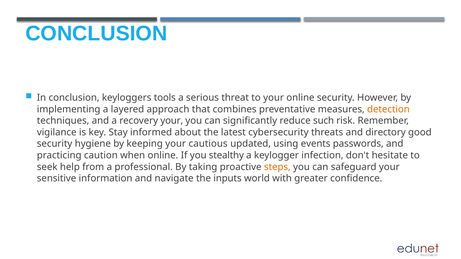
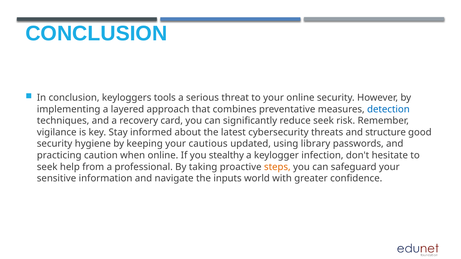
detection colour: orange -> blue
recovery your: your -> card
reduce such: such -> seek
directory: directory -> structure
events: events -> library
